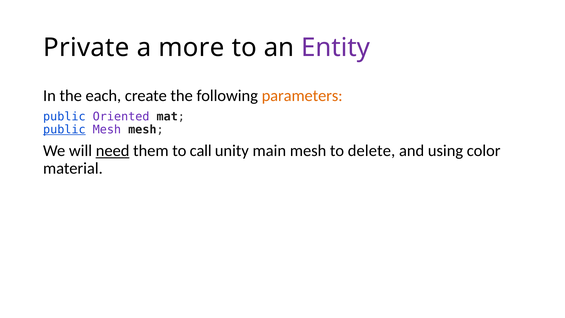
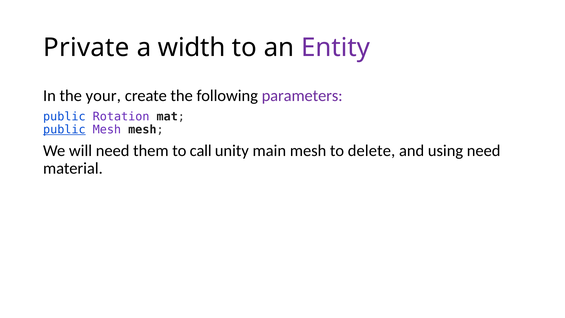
more: more -> width
each: each -> your
parameters colour: orange -> purple
Oriented: Oriented -> Rotation
need at (113, 151) underline: present -> none
using color: color -> need
